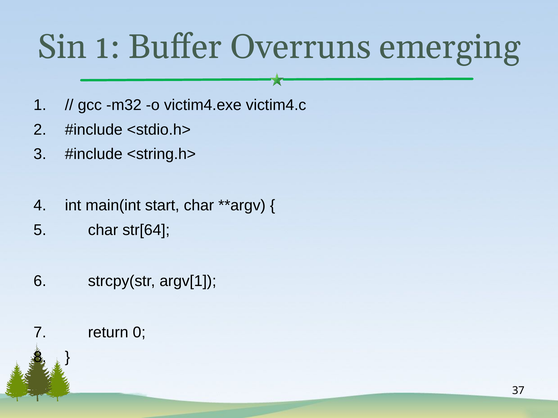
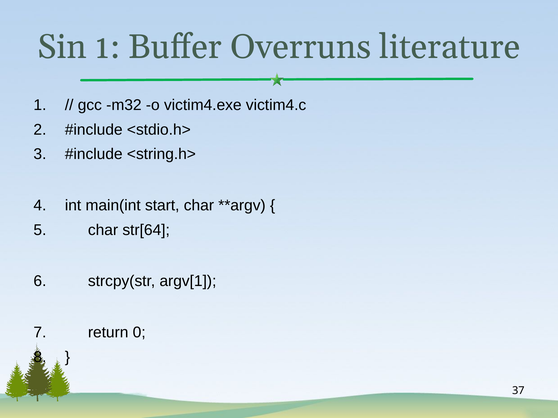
emerging: emerging -> literature
